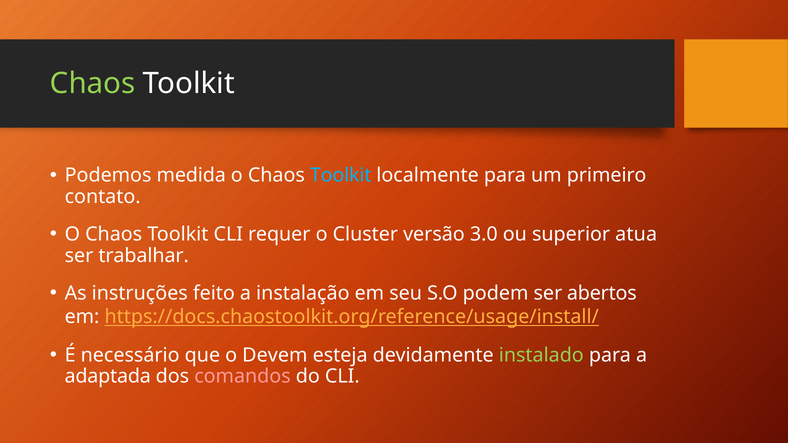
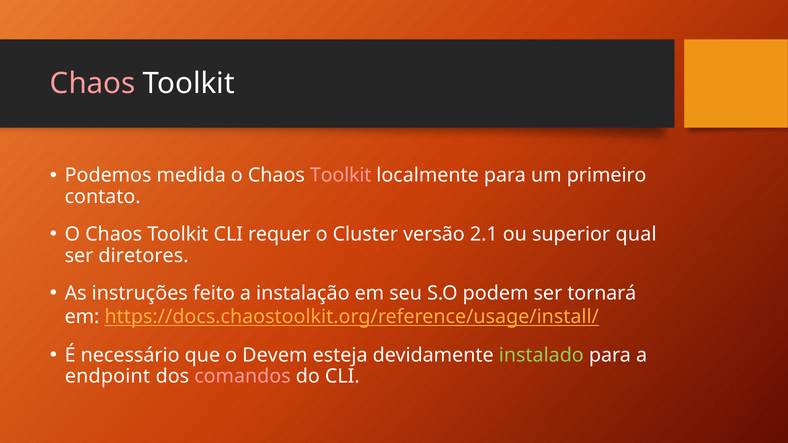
Chaos at (93, 83) colour: light green -> pink
Toolkit at (341, 175) colour: light blue -> pink
3.0: 3.0 -> 2.1
atua: atua -> qual
trabalhar: trabalhar -> diretores
abertos: abertos -> tornará
adaptada: adaptada -> endpoint
